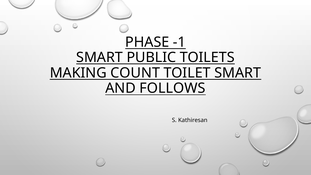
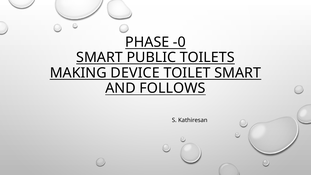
-1: -1 -> -0
COUNT: COUNT -> DEVICE
